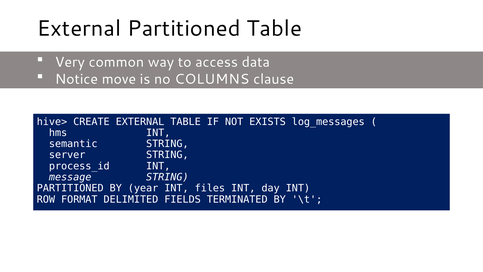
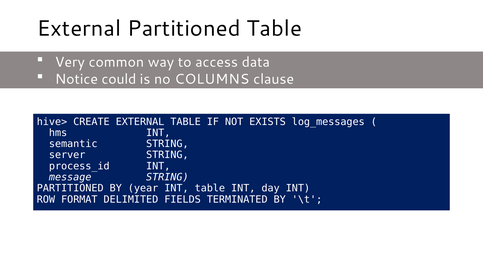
move: move -> could
INT files: files -> table
